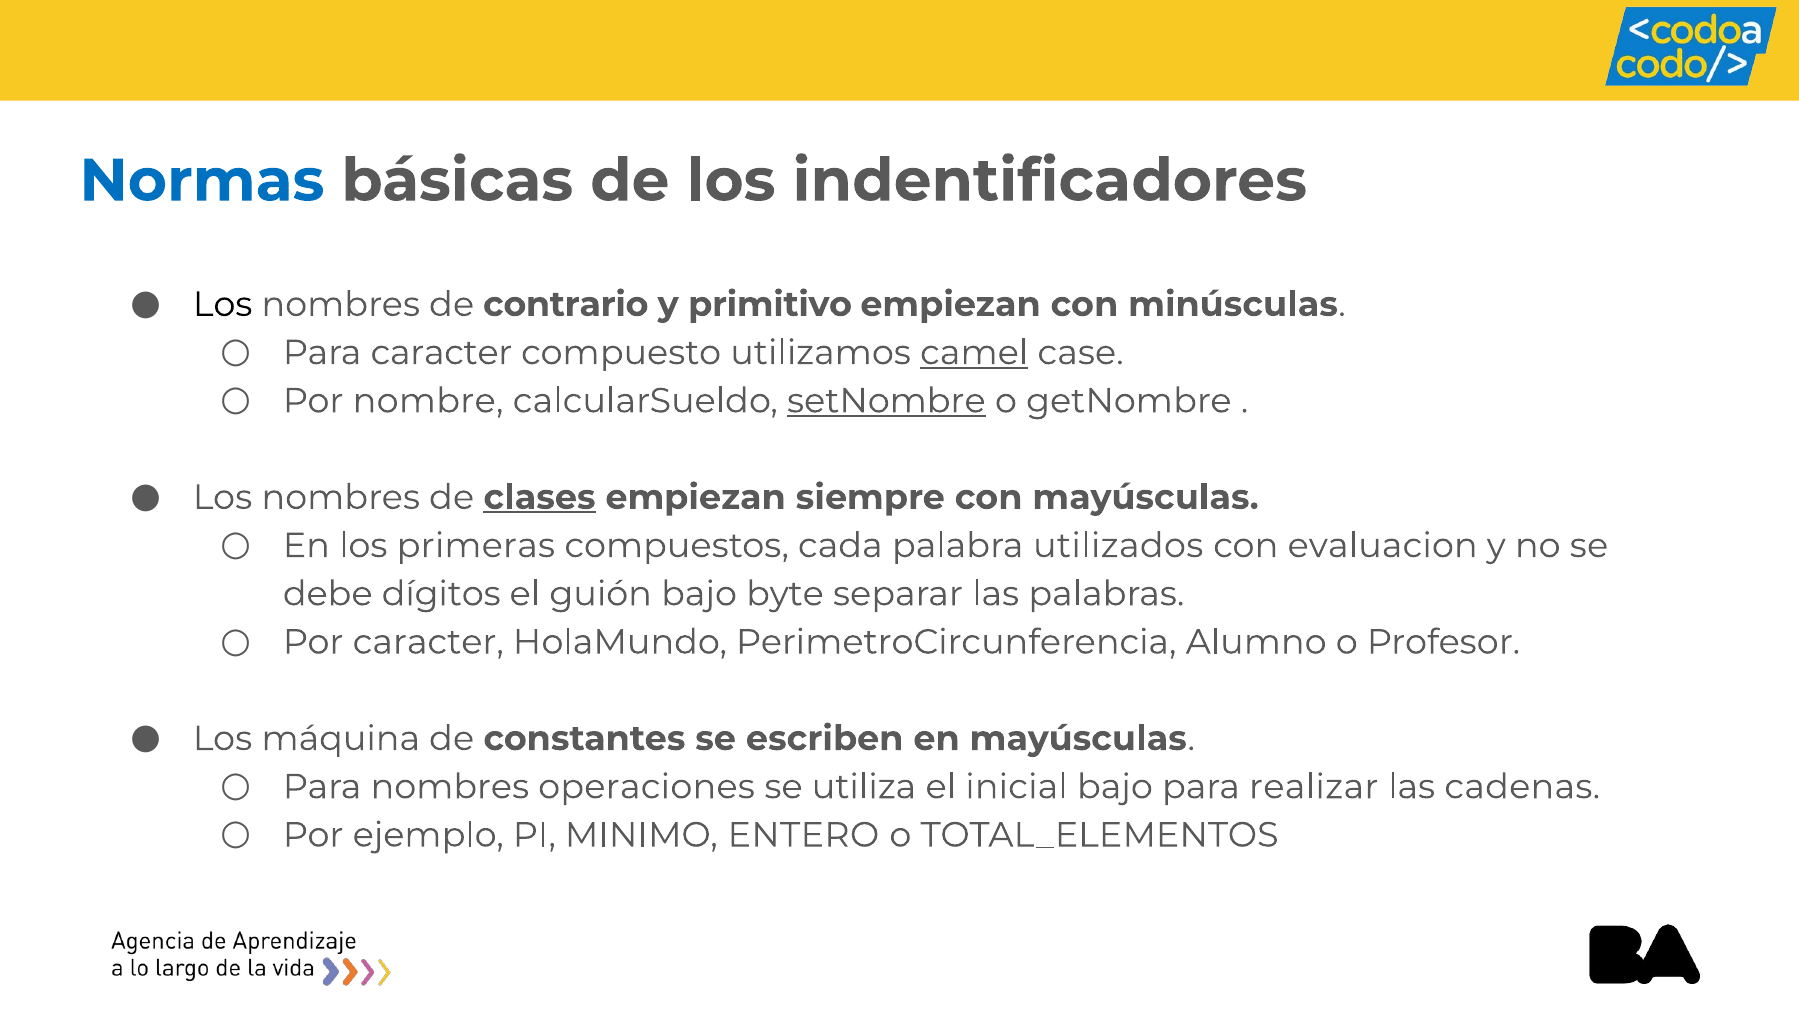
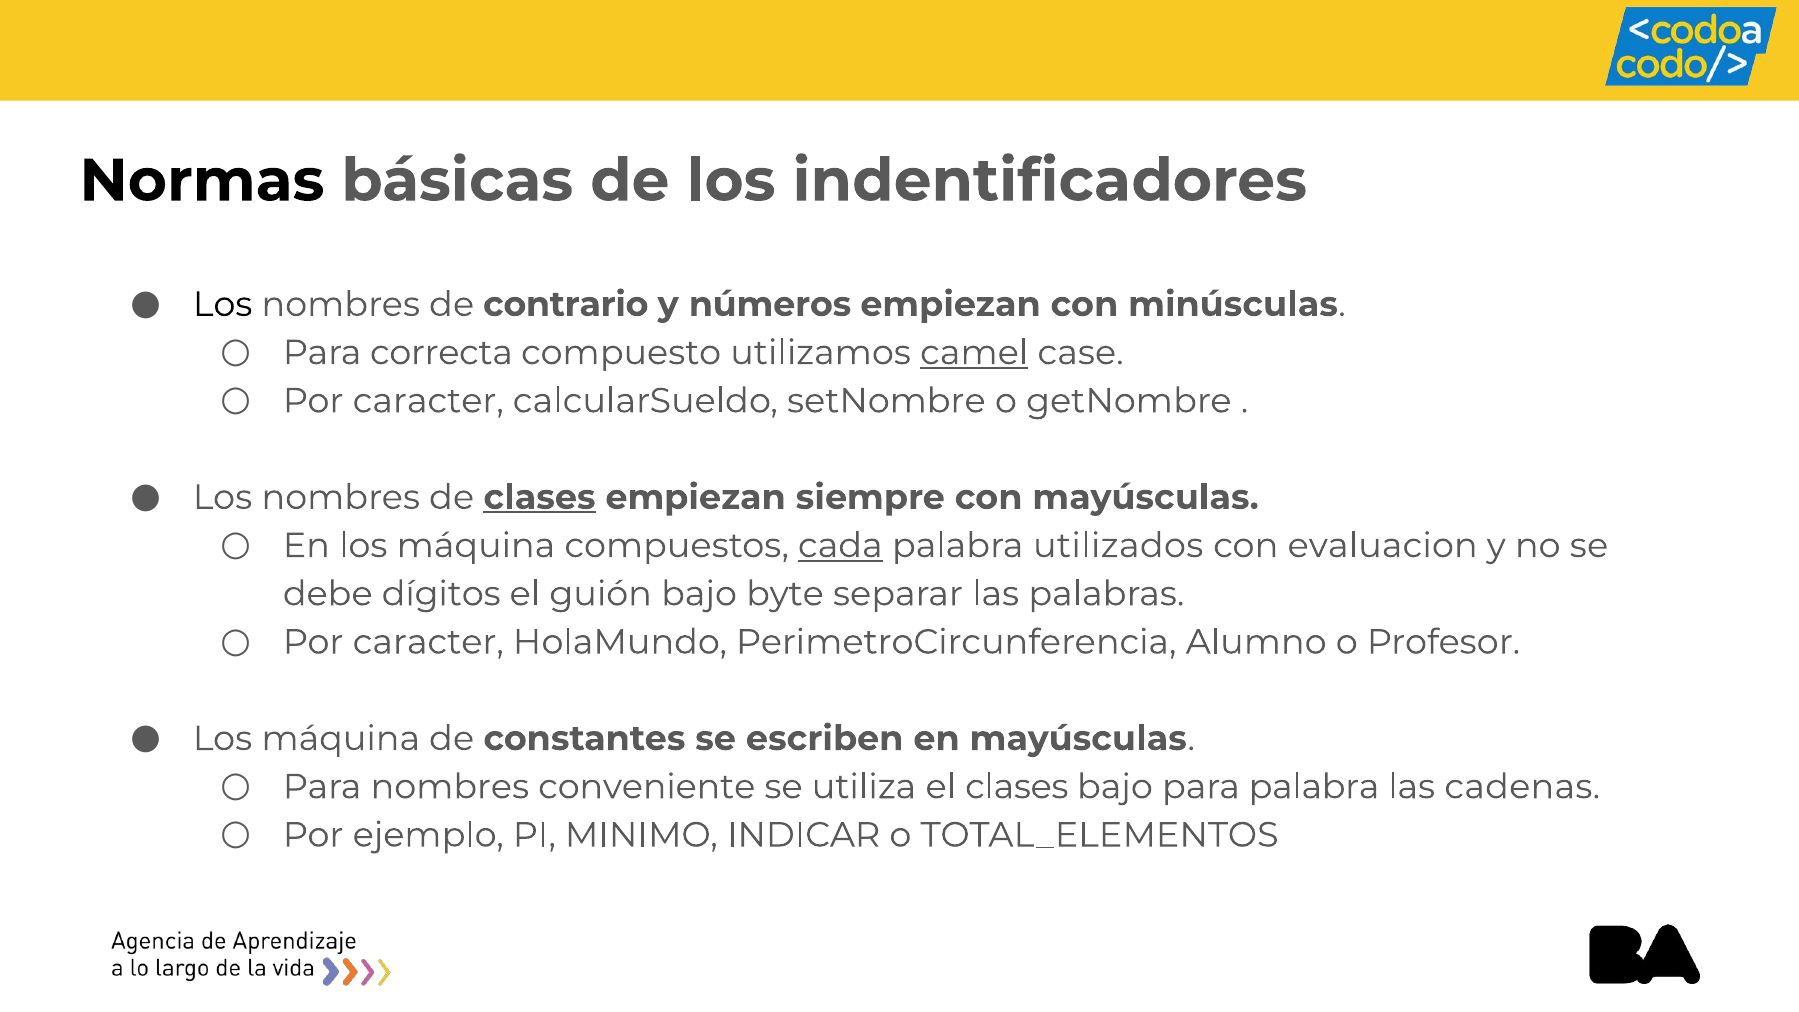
Normas colour: blue -> black
primitivo: primitivo -> números
Para caracter: caracter -> correcta
nombre at (428, 401): nombre -> caracter
setNombre underline: present -> none
En los primeras: primeras -> máquina
cada underline: none -> present
operaciones: operaciones -> conveniente
el inicial: inicial -> clases
para realizar: realizar -> palabra
ENTERO: ENTERO -> INDICAR
